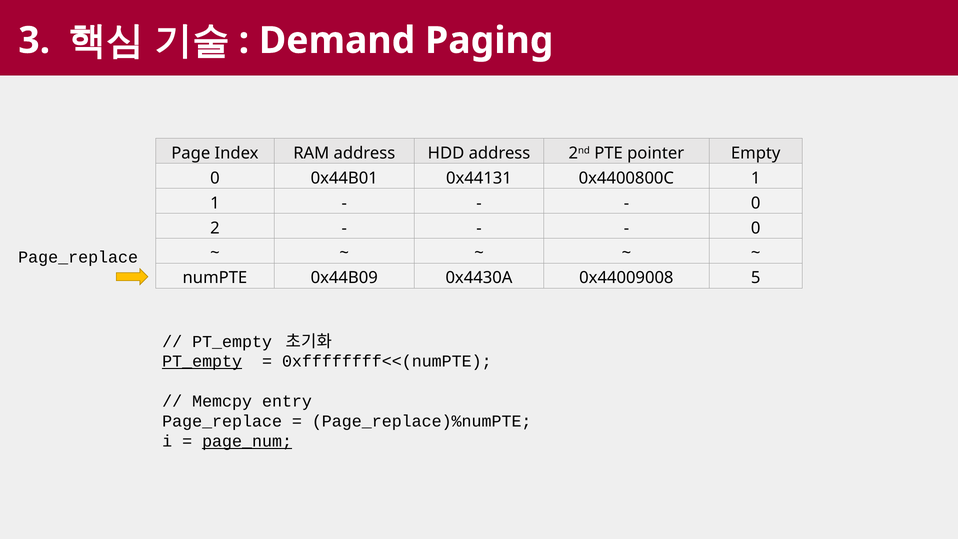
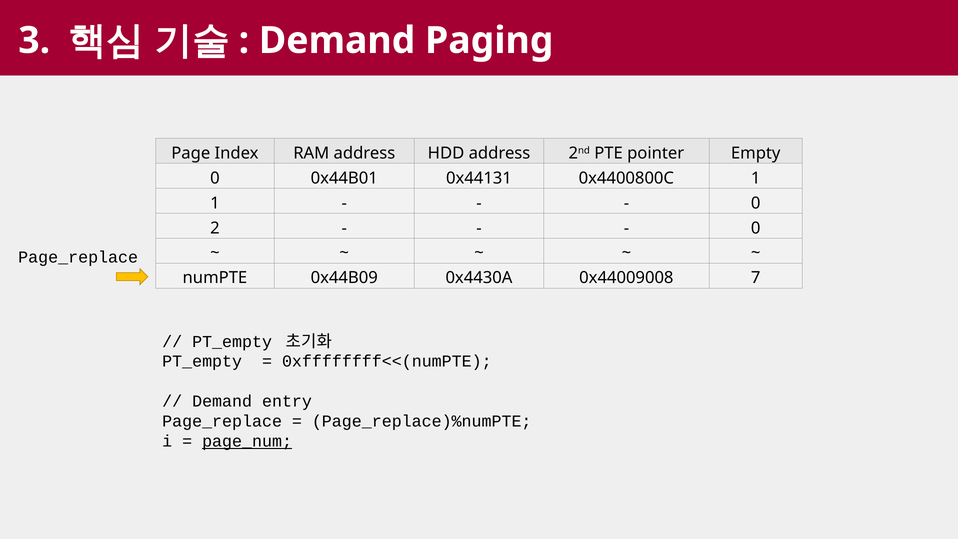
5: 5 -> 7
PT_empty at (202, 361) underline: present -> none
Memcpy at (222, 401): Memcpy -> Demand
